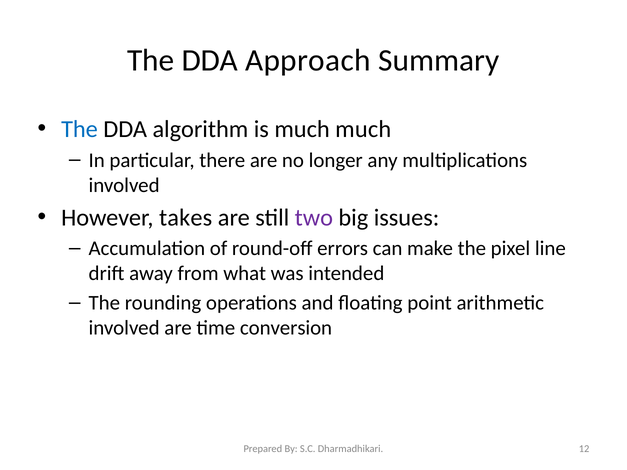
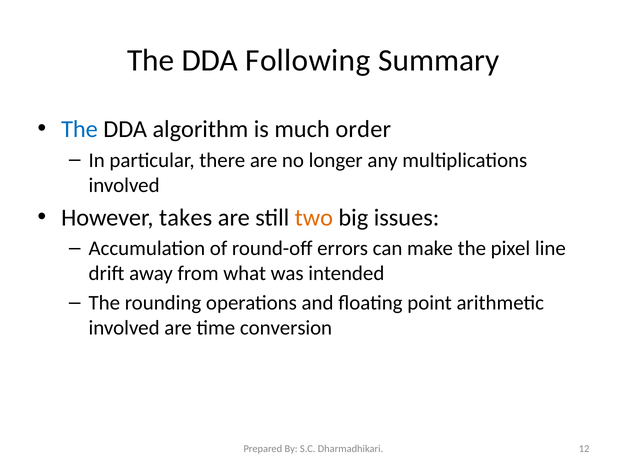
Approach: Approach -> Following
much much: much -> order
two colour: purple -> orange
